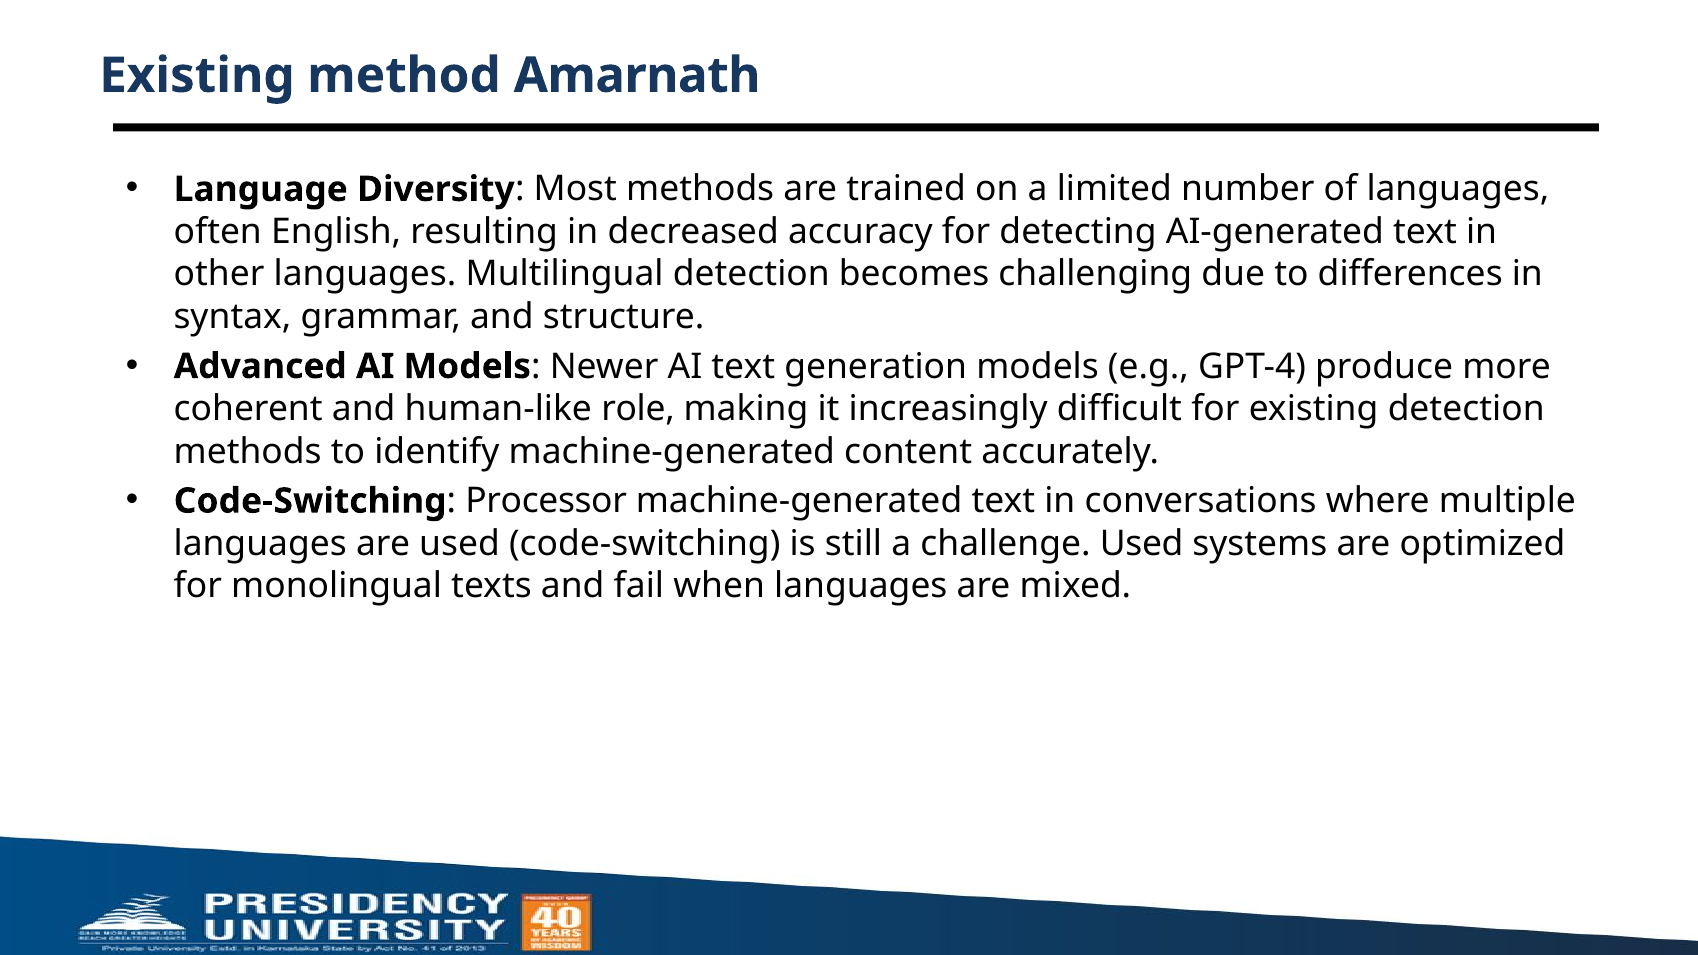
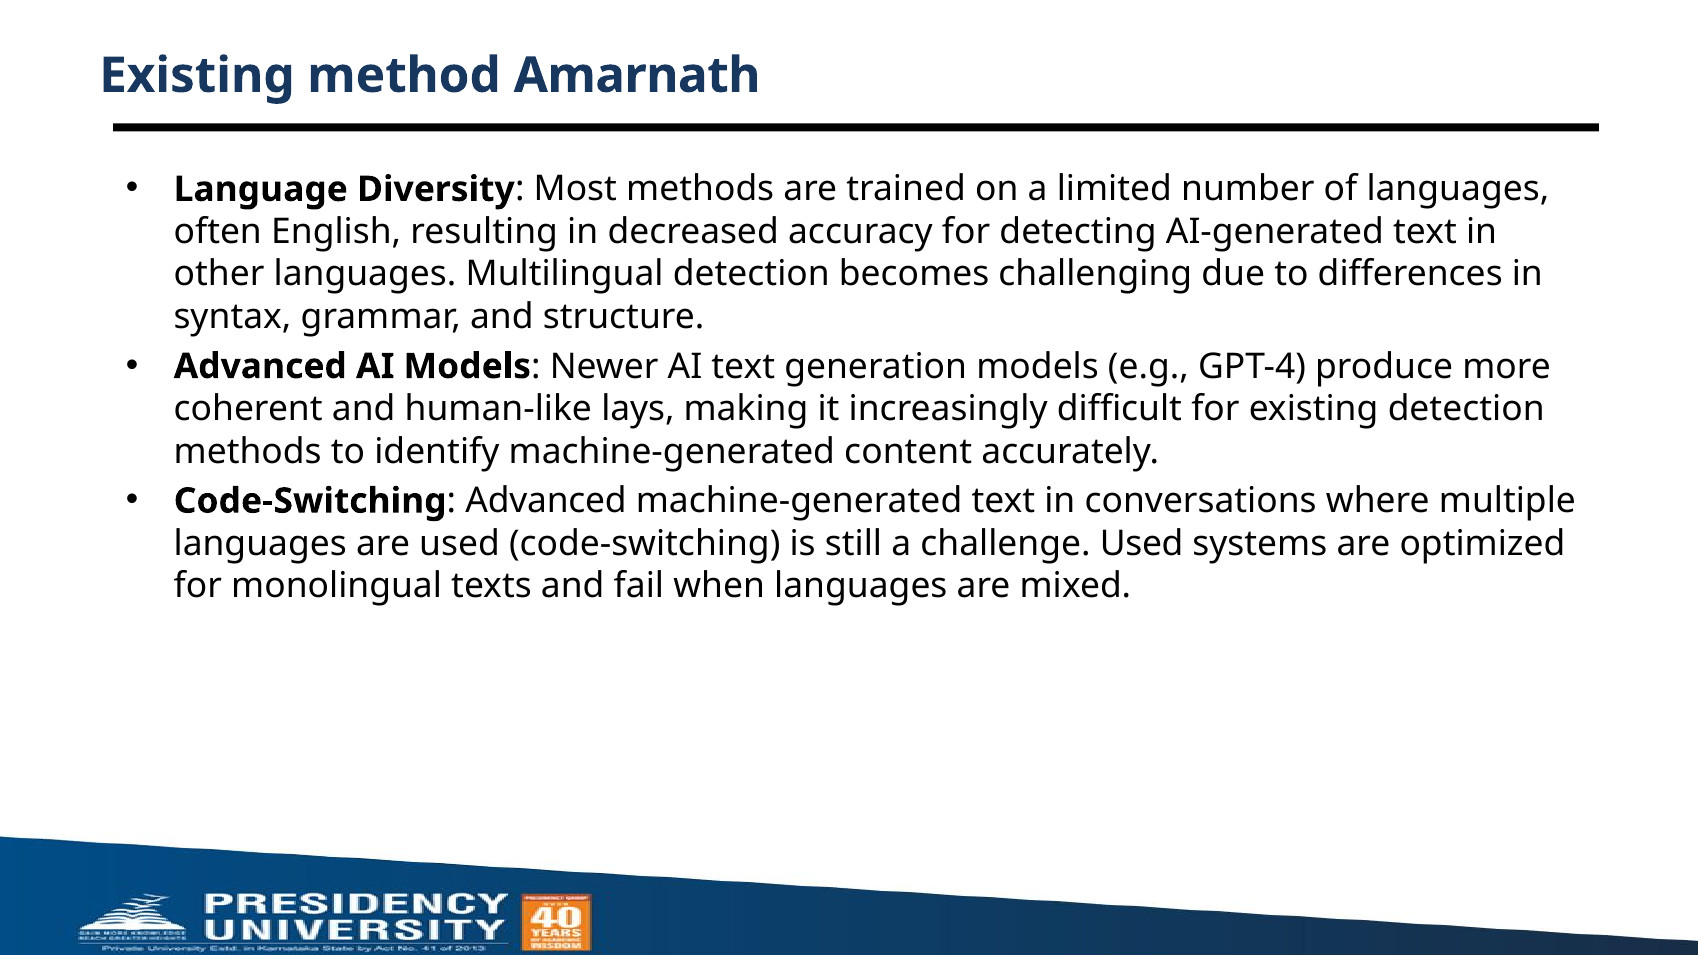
role: role -> lays
Processor at (546, 501): Processor -> Advanced
